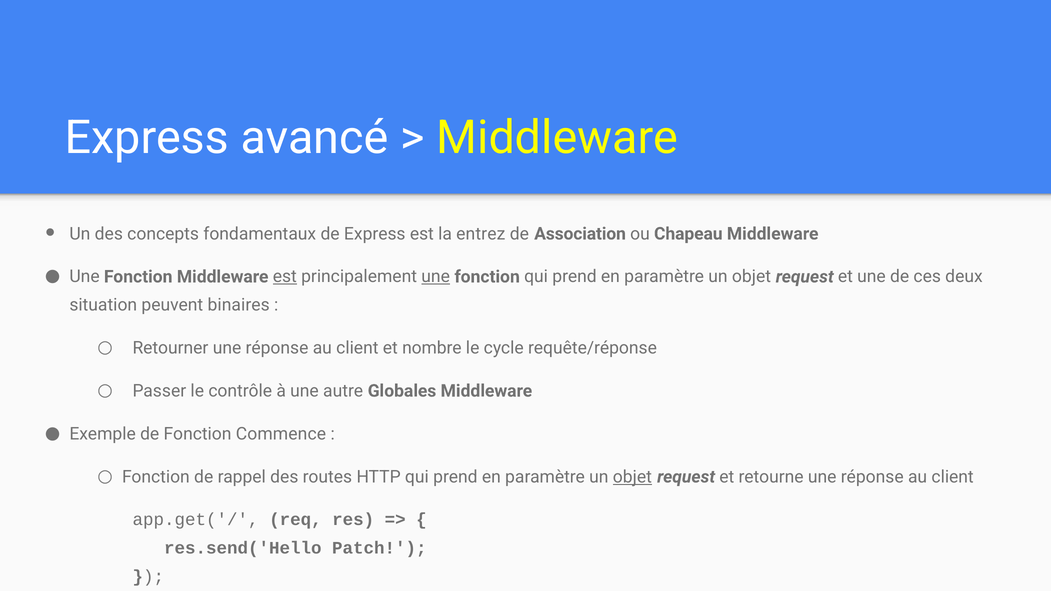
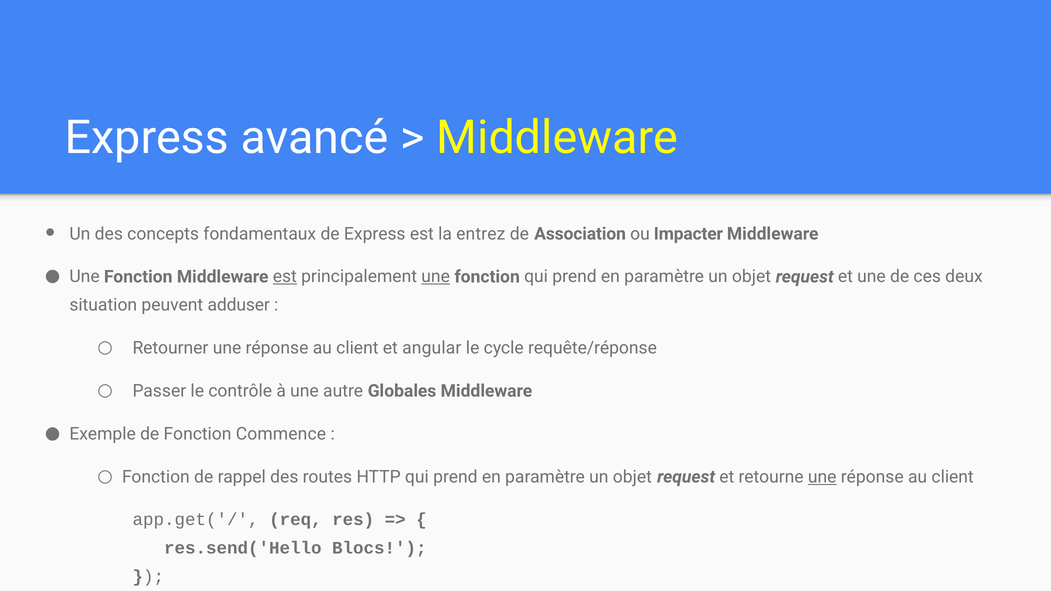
Chapeau: Chapeau -> Impacter
binaires: binaires -> adduser
nombre: nombre -> angular
objet at (632, 477) underline: present -> none
une at (822, 477) underline: none -> present
Patch: Patch -> Blocs
